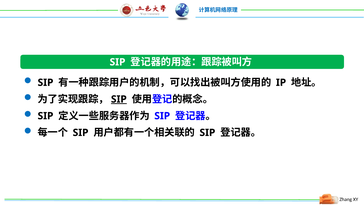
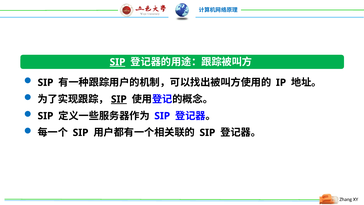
SIP at (118, 62) underline: none -> present
